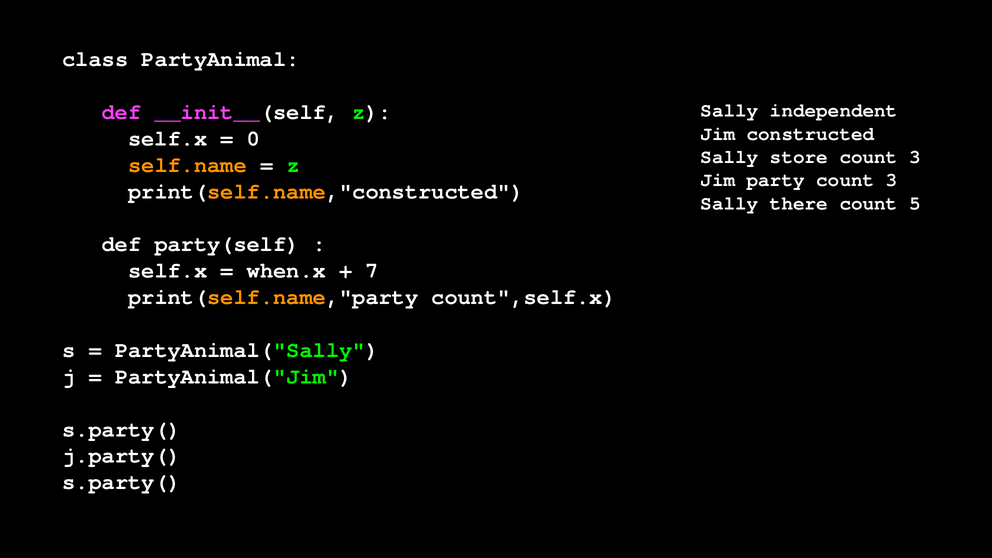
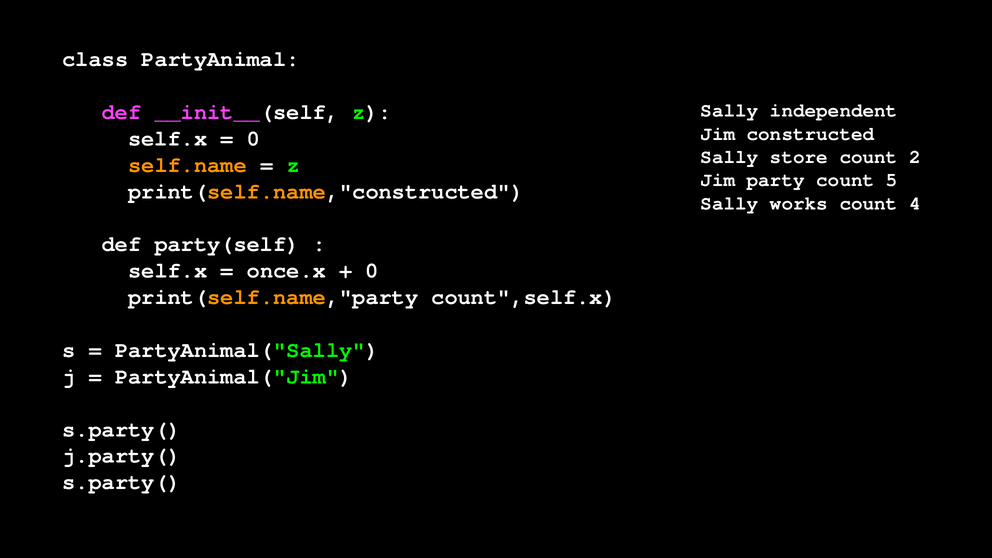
3 at (915, 157): 3 -> 2
party count 3: 3 -> 5
there: there -> works
5: 5 -> 4
when.x: when.x -> once.x
7 at (372, 271): 7 -> 0
